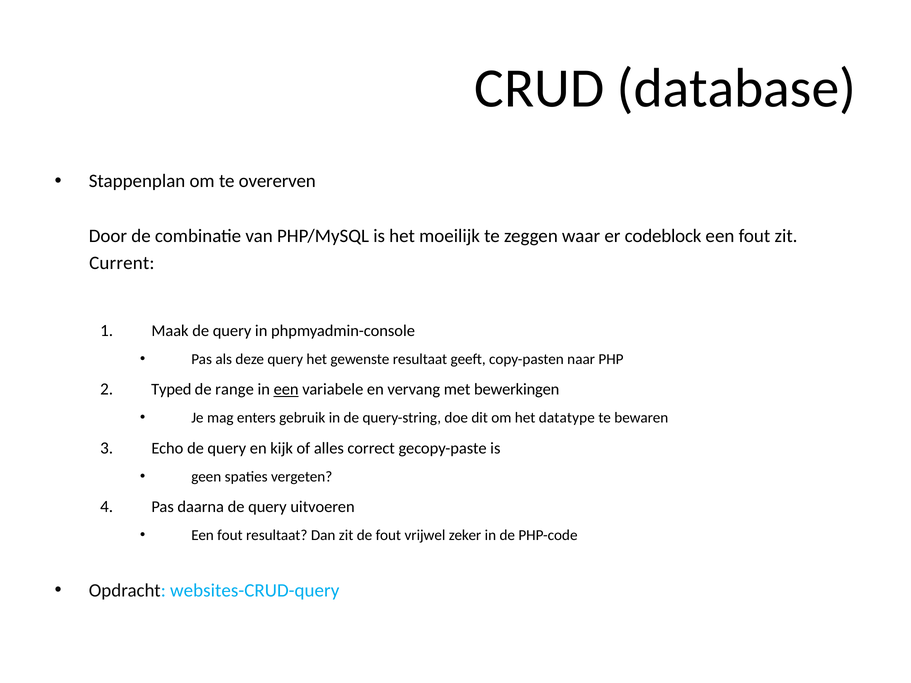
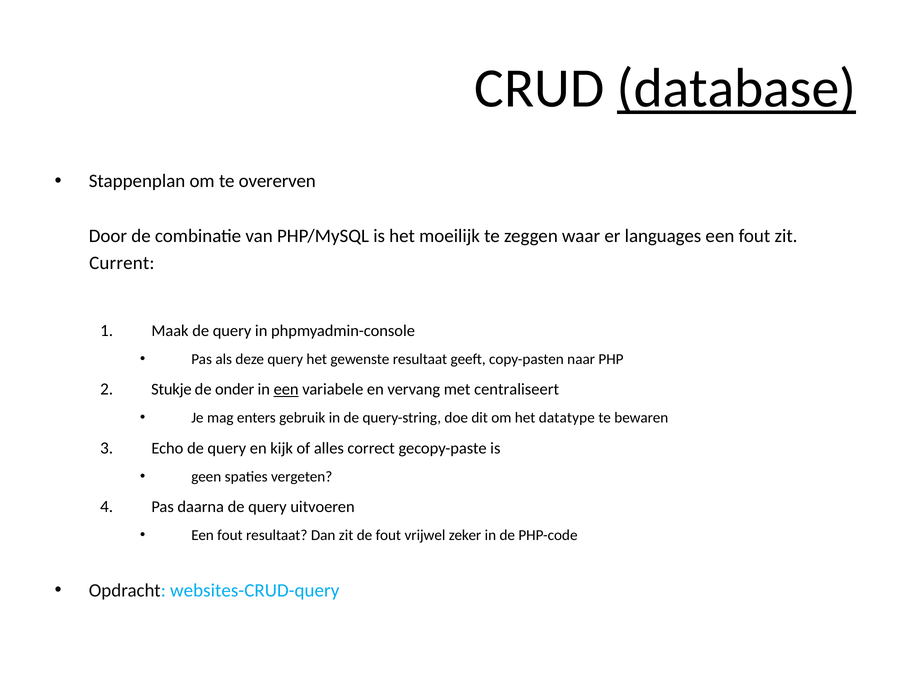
database underline: none -> present
codeblock: codeblock -> languages
Typed: Typed -> Stukje
range: range -> onder
bewerkingen: bewerkingen -> centraliseert
